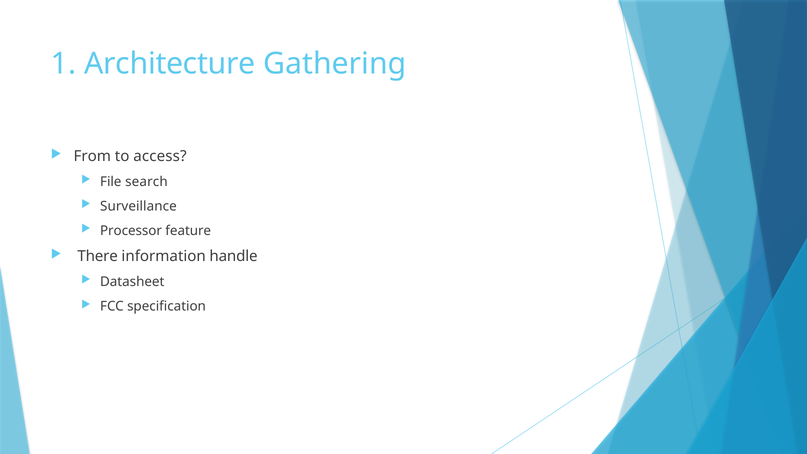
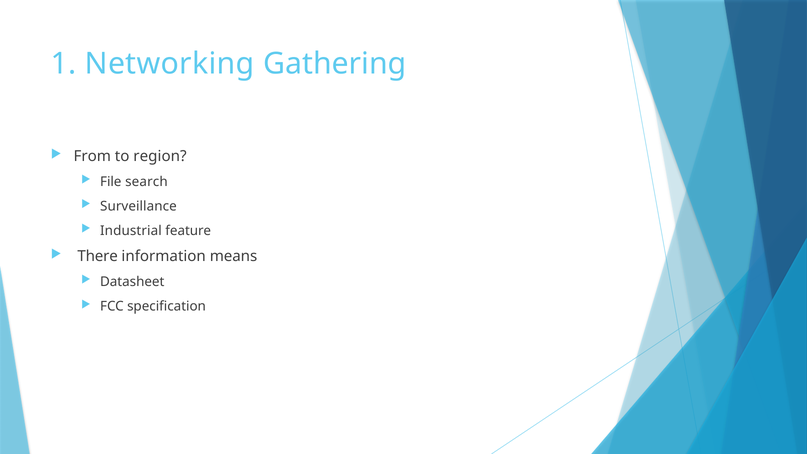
Architecture: Architecture -> Networking
access: access -> region
Processor: Processor -> Industrial
handle: handle -> means
